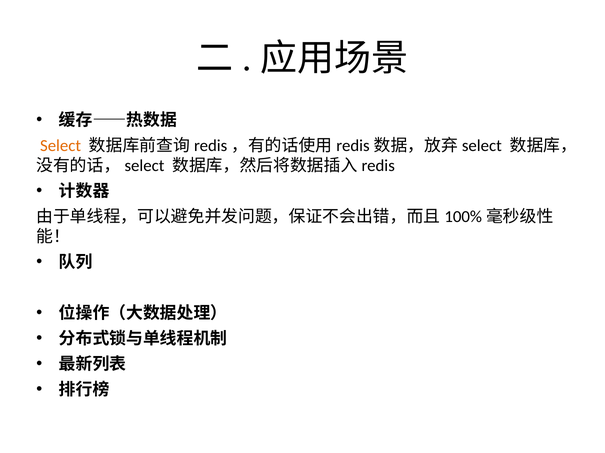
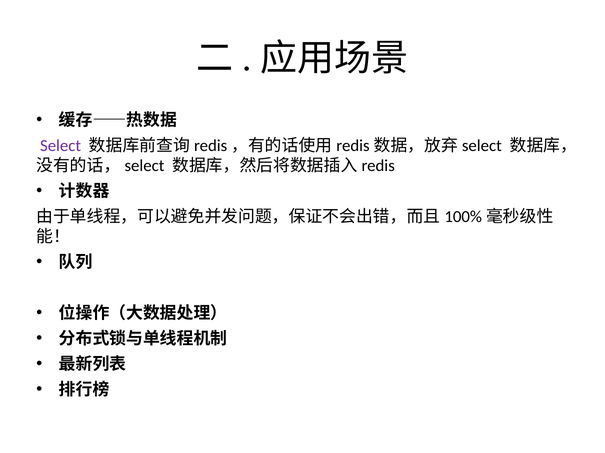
Select colour: orange -> purple
